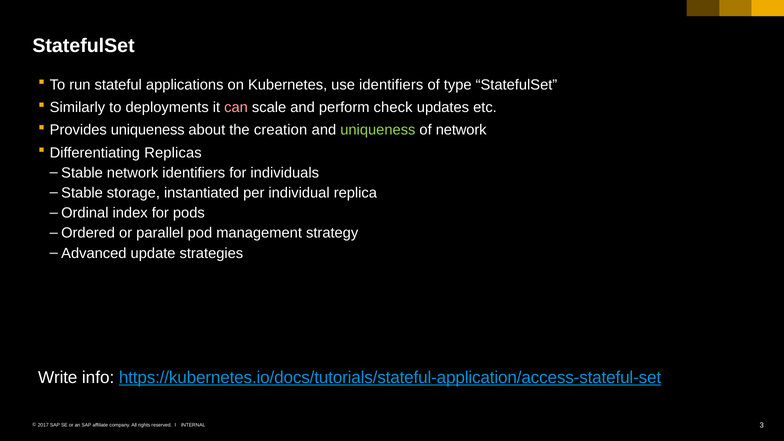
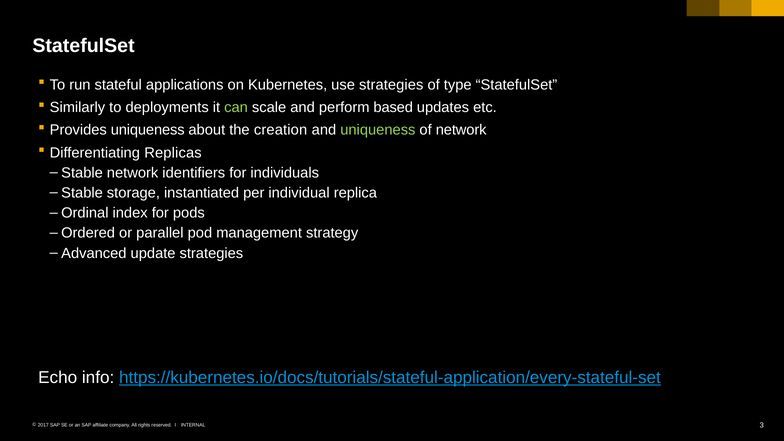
use identifiers: identifiers -> strategies
can colour: pink -> light green
check: check -> based
Write: Write -> Echo
https://kubernetes.io/docs/tutorials/stateful-application/access-stateful-set: https://kubernetes.io/docs/tutorials/stateful-application/access-stateful-set -> https://kubernetes.io/docs/tutorials/stateful-application/every-stateful-set
